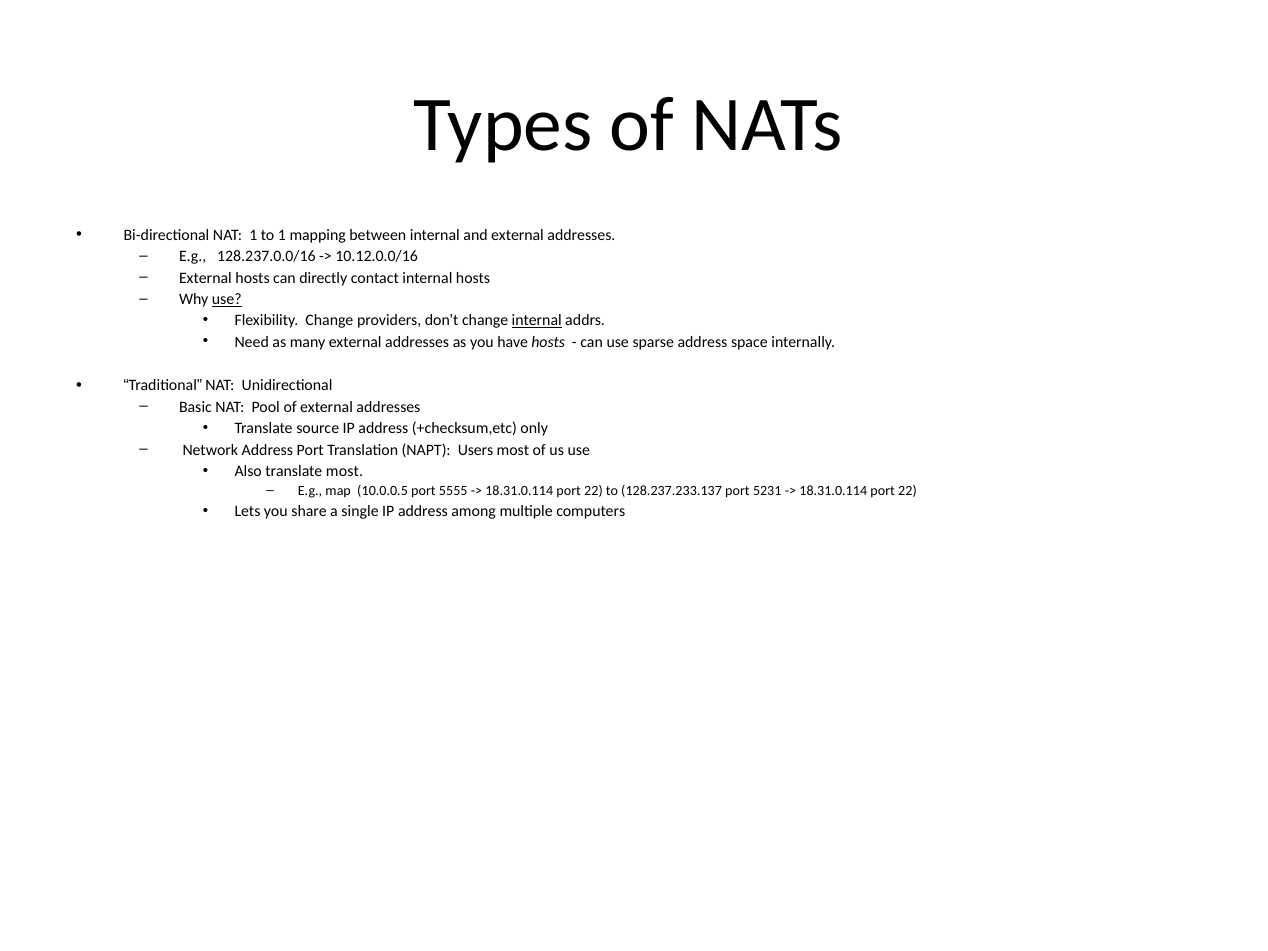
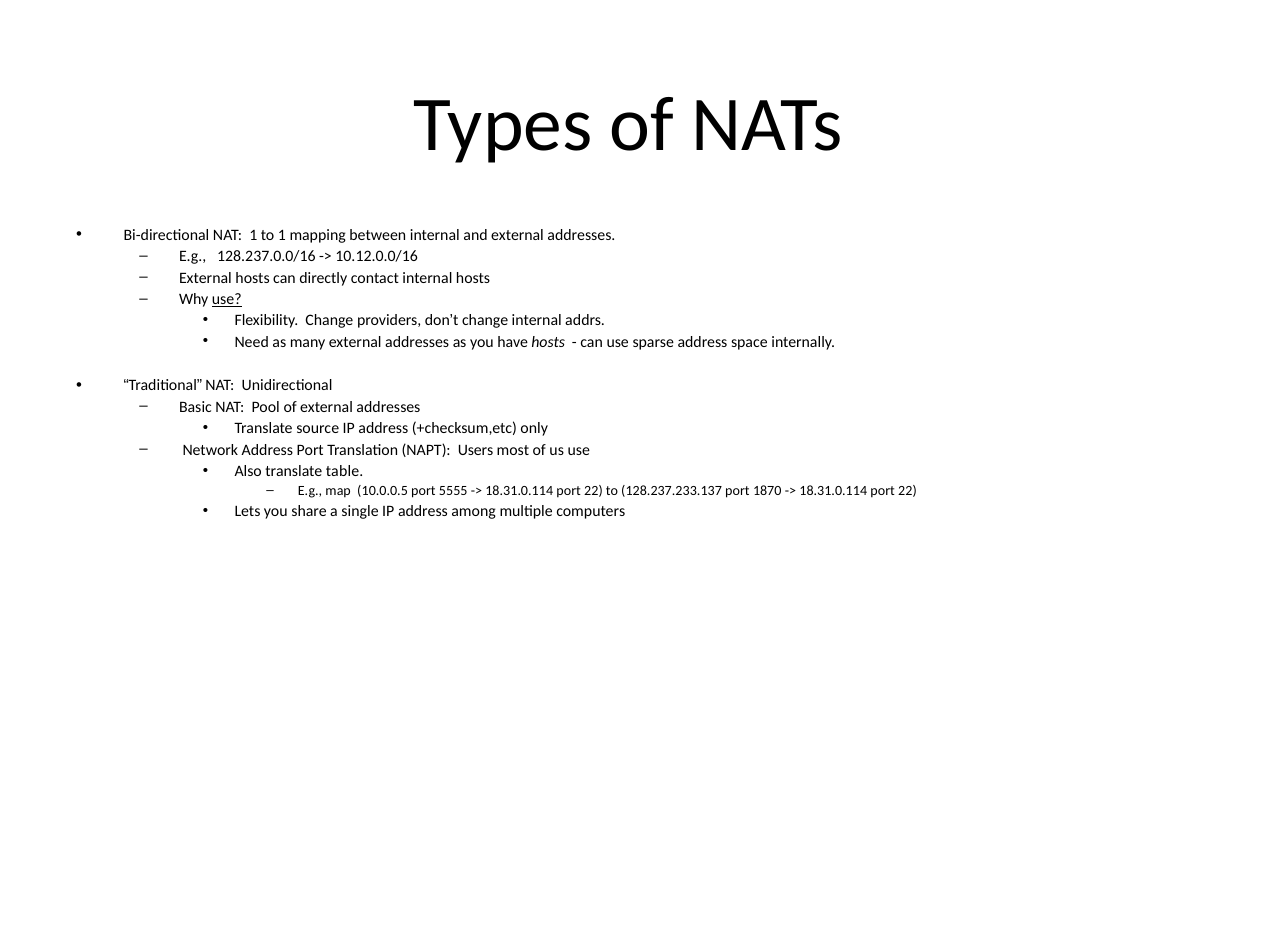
internal at (537, 321) underline: present -> none
translate most: most -> table
5231: 5231 -> 1870
